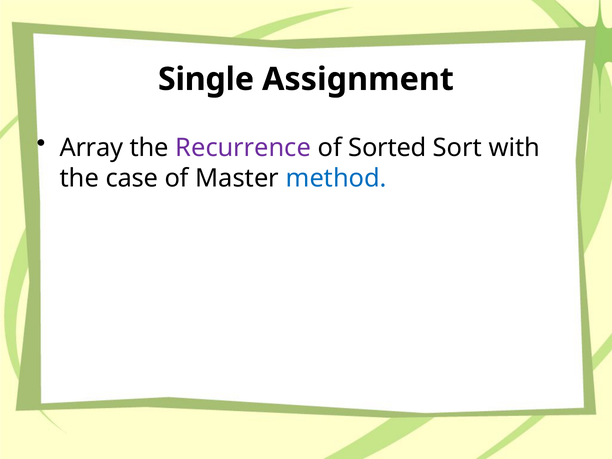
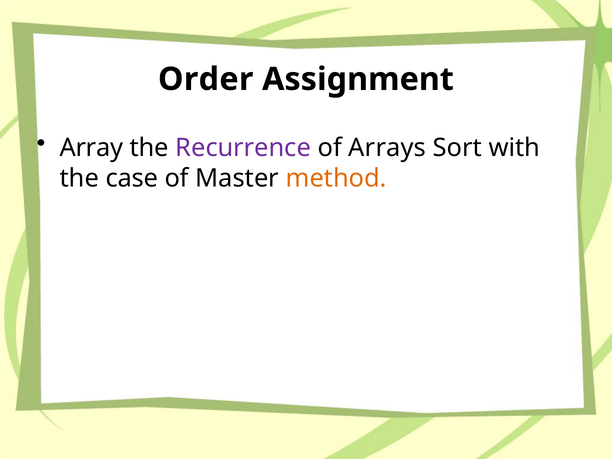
Single: Single -> Order
Sorted: Sorted -> Arrays
method colour: blue -> orange
